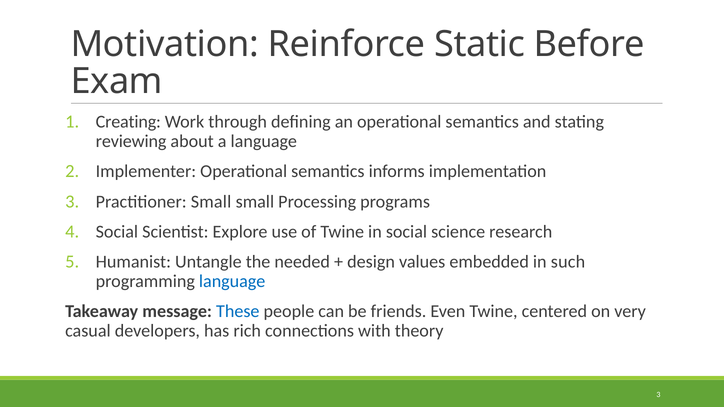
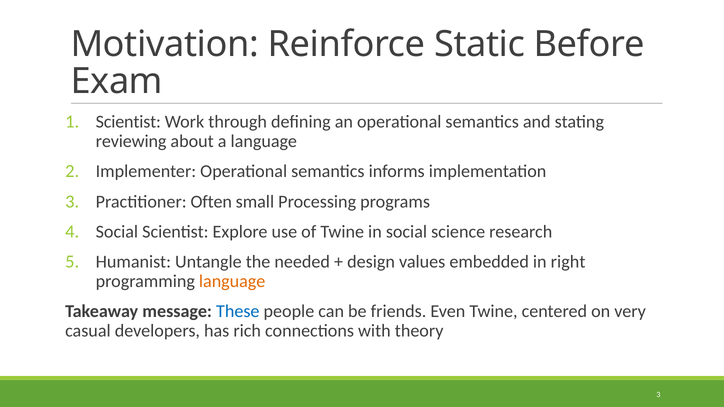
Creating at (128, 122): Creating -> Scientist
Practitioner Small: Small -> Often
such: such -> right
language at (232, 281) colour: blue -> orange
